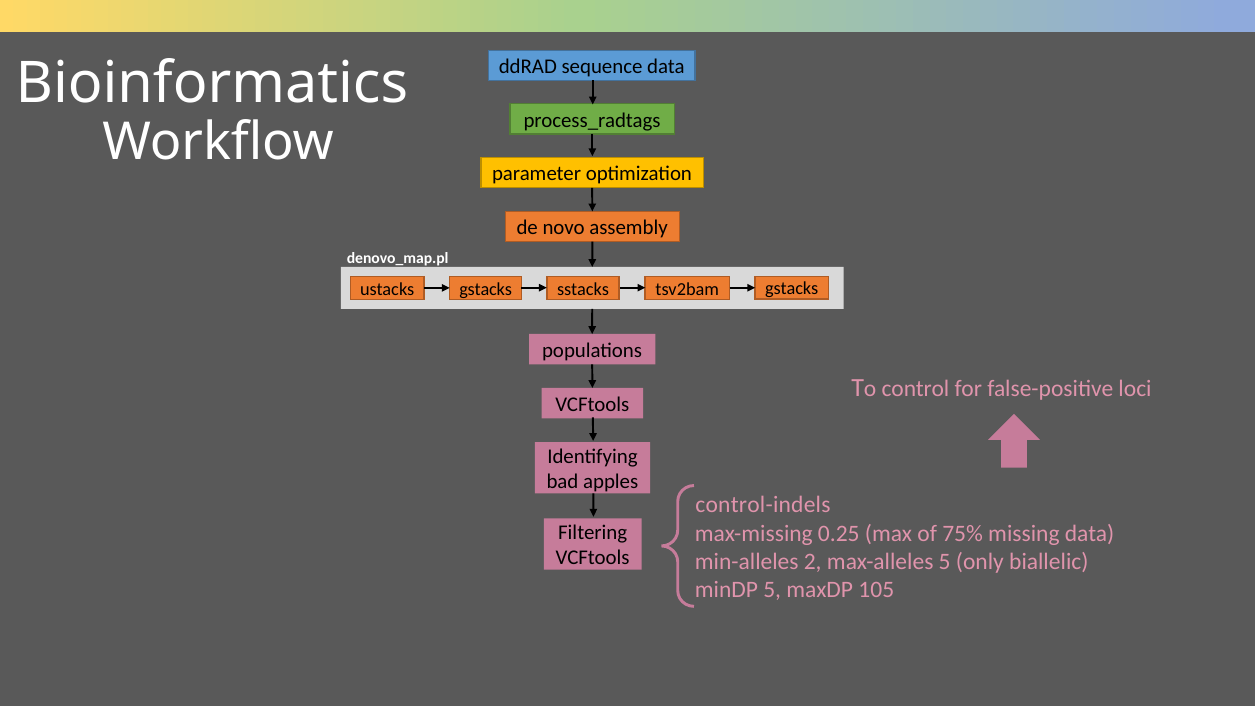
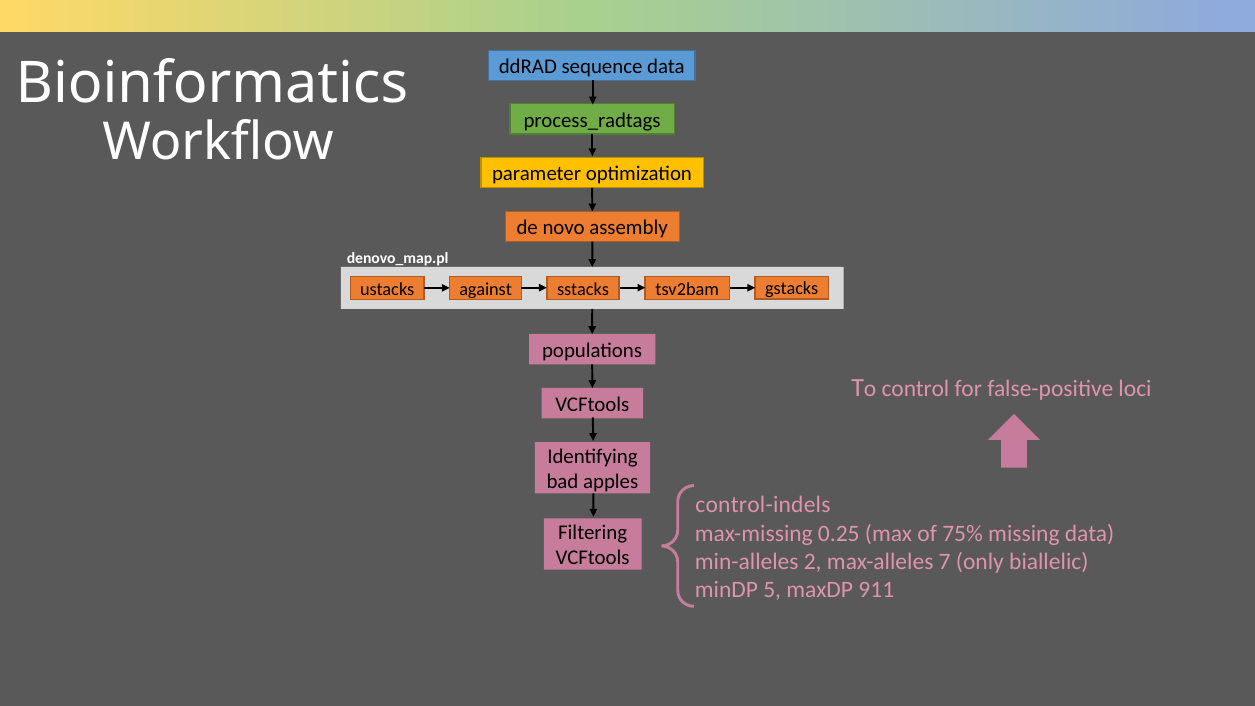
ustacks gstacks: gstacks -> against
max-alleles 5: 5 -> 7
105: 105 -> 911
